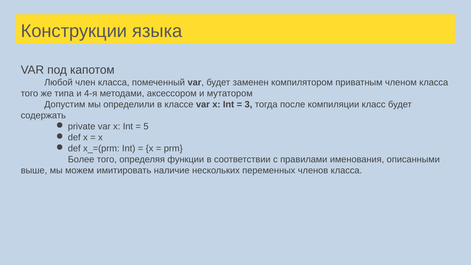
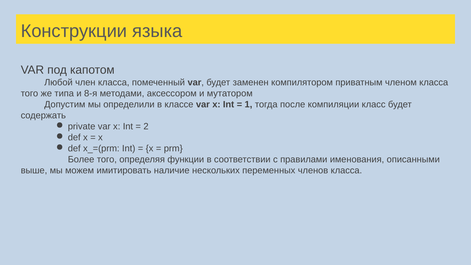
4-я: 4-я -> 8-я
3: 3 -> 1
5: 5 -> 2
